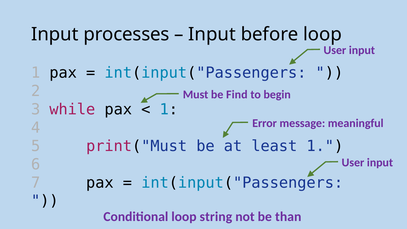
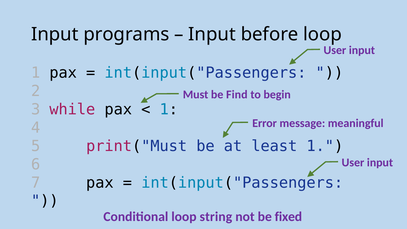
processes: processes -> programs
than: than -> fixed
